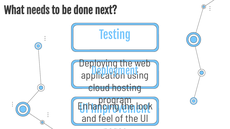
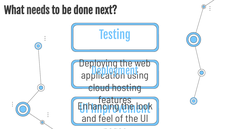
program: program -> features
